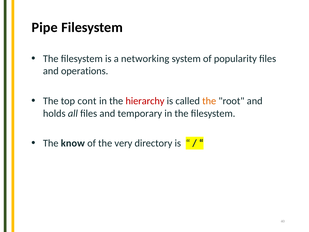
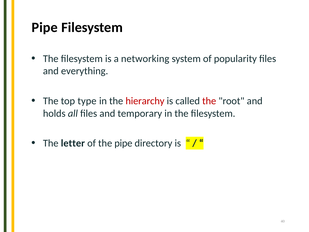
operations: operations -> everything
cont: cont -> type
the at (209, 101) colour: orange -> red
know: know -> letter
the very: very -> pipe
